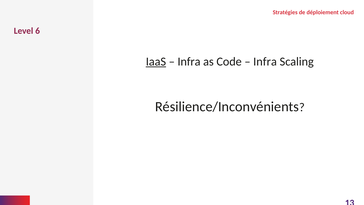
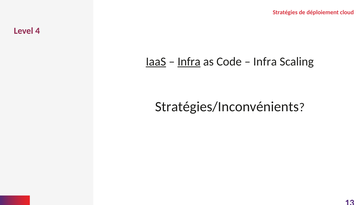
6: 6 -> 4
Infra at (189, 62) underline: none -> present
Résilience/Inconvénients: Résilience/Inconvénients -> Stratégies/Inconvénients
